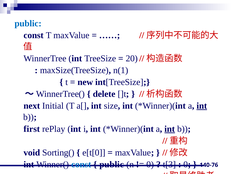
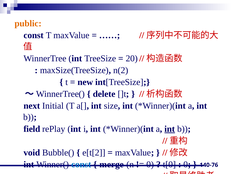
public at (28, 23) colour: blue -> orange
n(1: n(1 -> n(2
int at (202, 106) underline: present -> none
first: first -> field
Sorting(: Sorting( -> Bubble(
e[t[0: e[t[0 -> e[t[2
public at (112, 164): public -> merge
t[3: t[3 -> t[0
